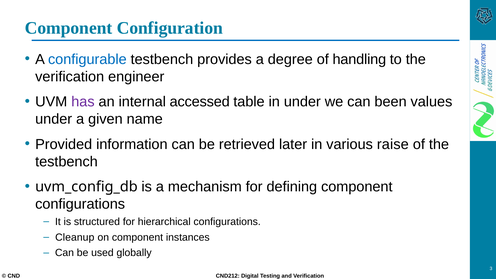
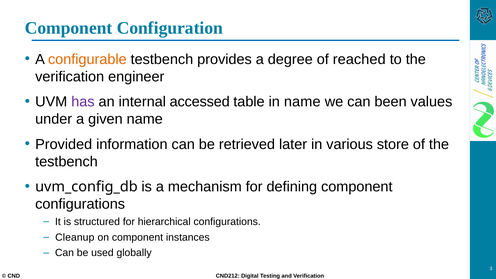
configurable colour: blue -> orange
handling: handling -> reached
in under: under -> name
raise: raise -> store
